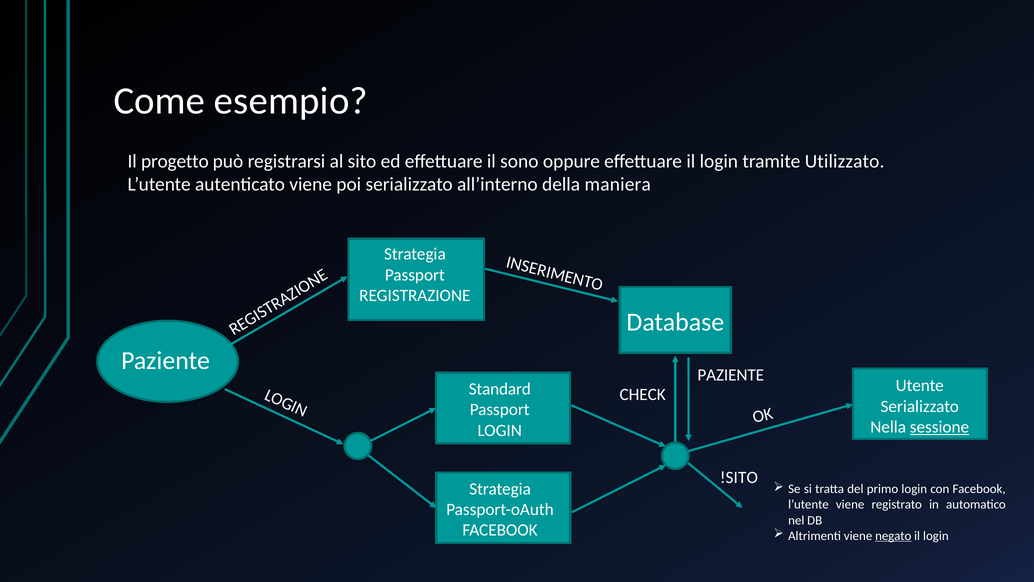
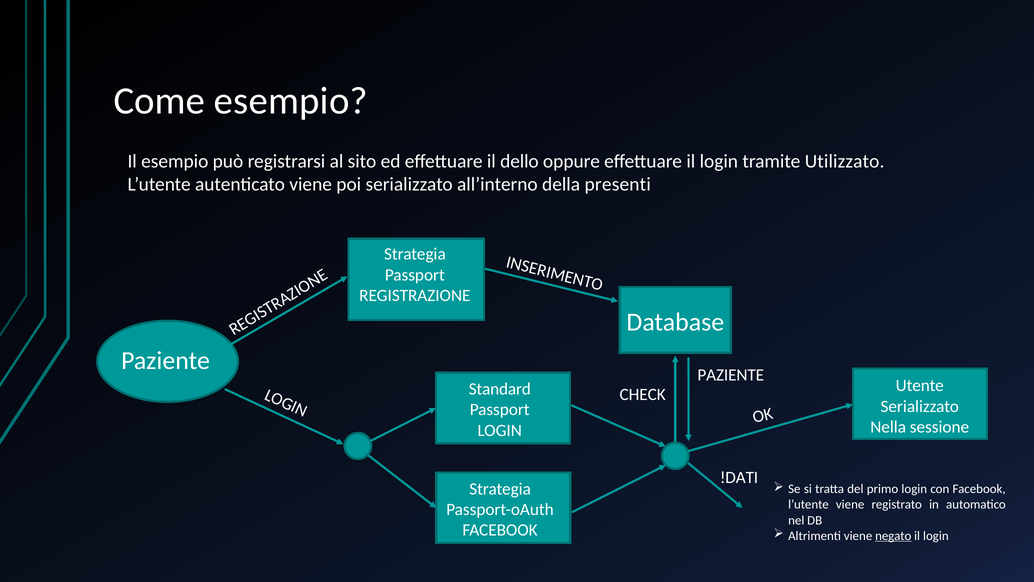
Il progetto: progetto -> esempio
sono: sono -> dello
maniera: maniera -> presenti
sessione underline: present -> none
!SITO: !SITO -> !DATI
